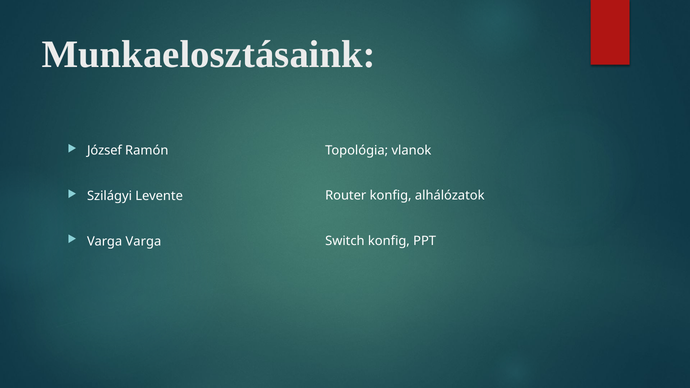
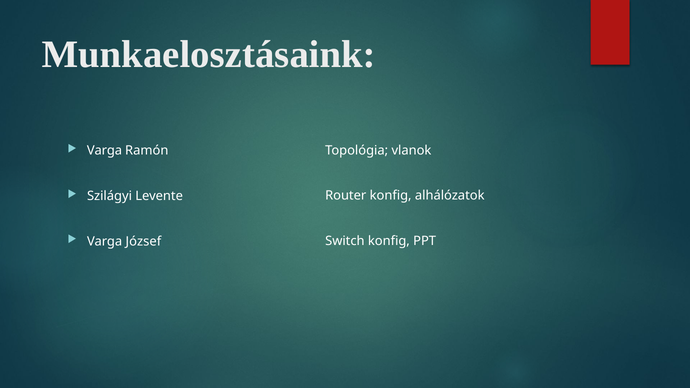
József at (104, 151): József -> Varga
Varga Varga: Varga -> József
